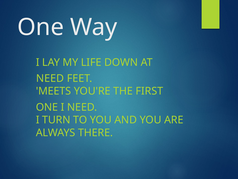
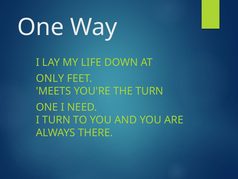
NEED at (50, 78): NEED -> ONLY
THE FIRST: FIRST -> TURN
